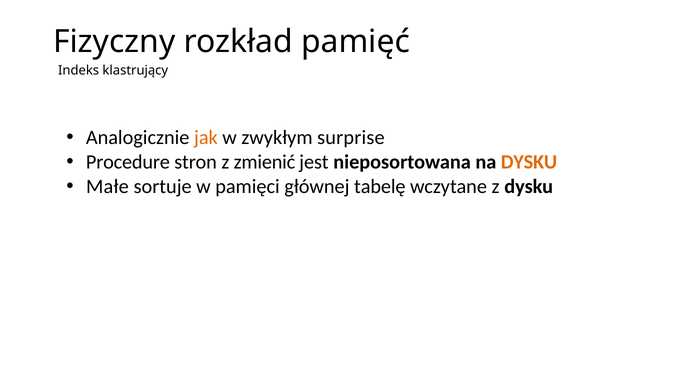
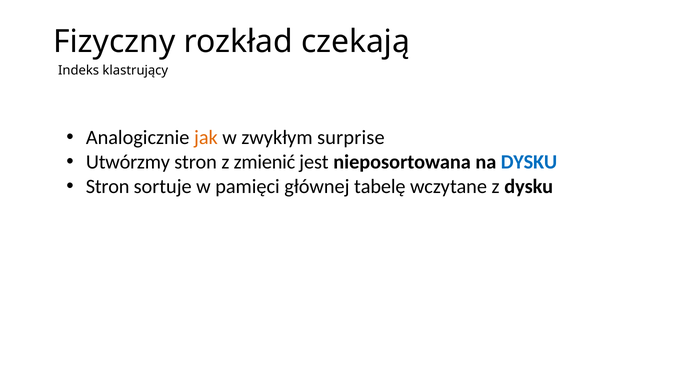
pamięć: pamięć -> czekają
Procedure: Procedure -> Utwórzmy
DYSKU at (529, 162) colour: orange -> blue
Małe at (107, 186): Małe -> Stron
